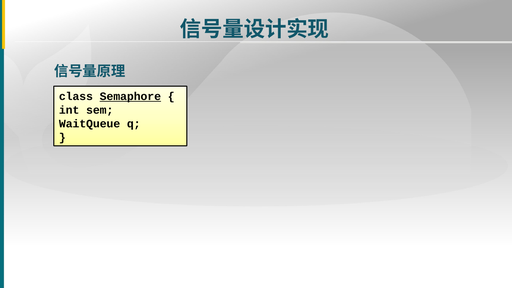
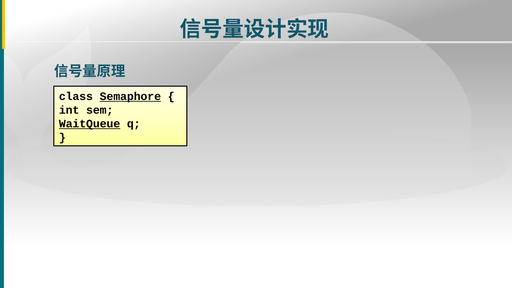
WaitQueue underline: none -> present
